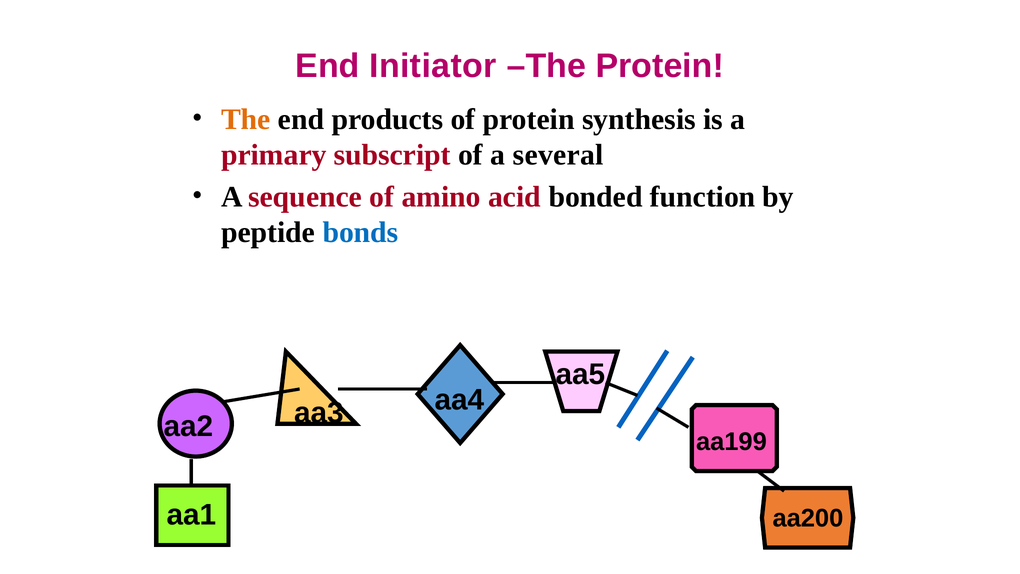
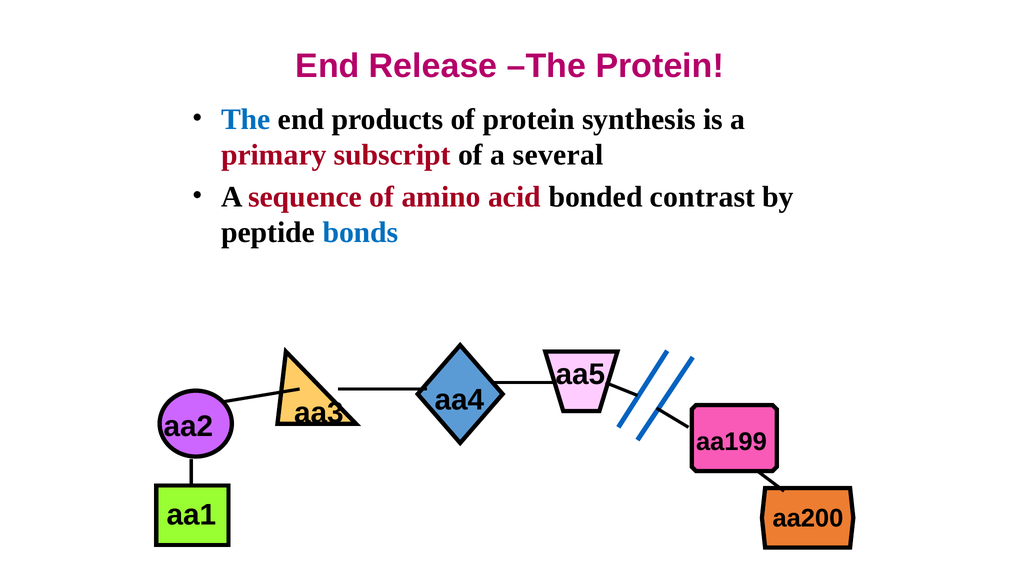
Initiator: Initiator -> Release
The at (246, 119) colour: orange -> blue
function: function -> contrast
